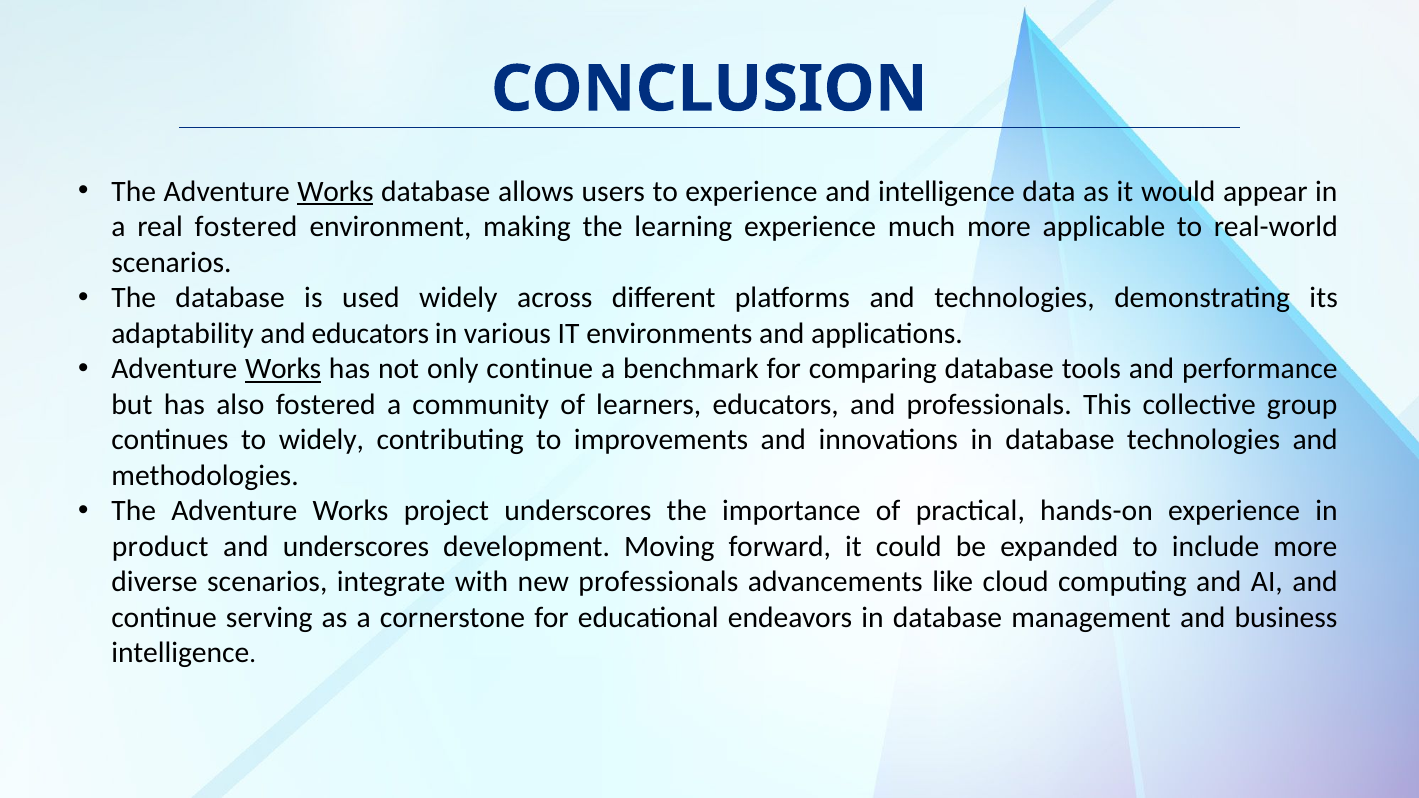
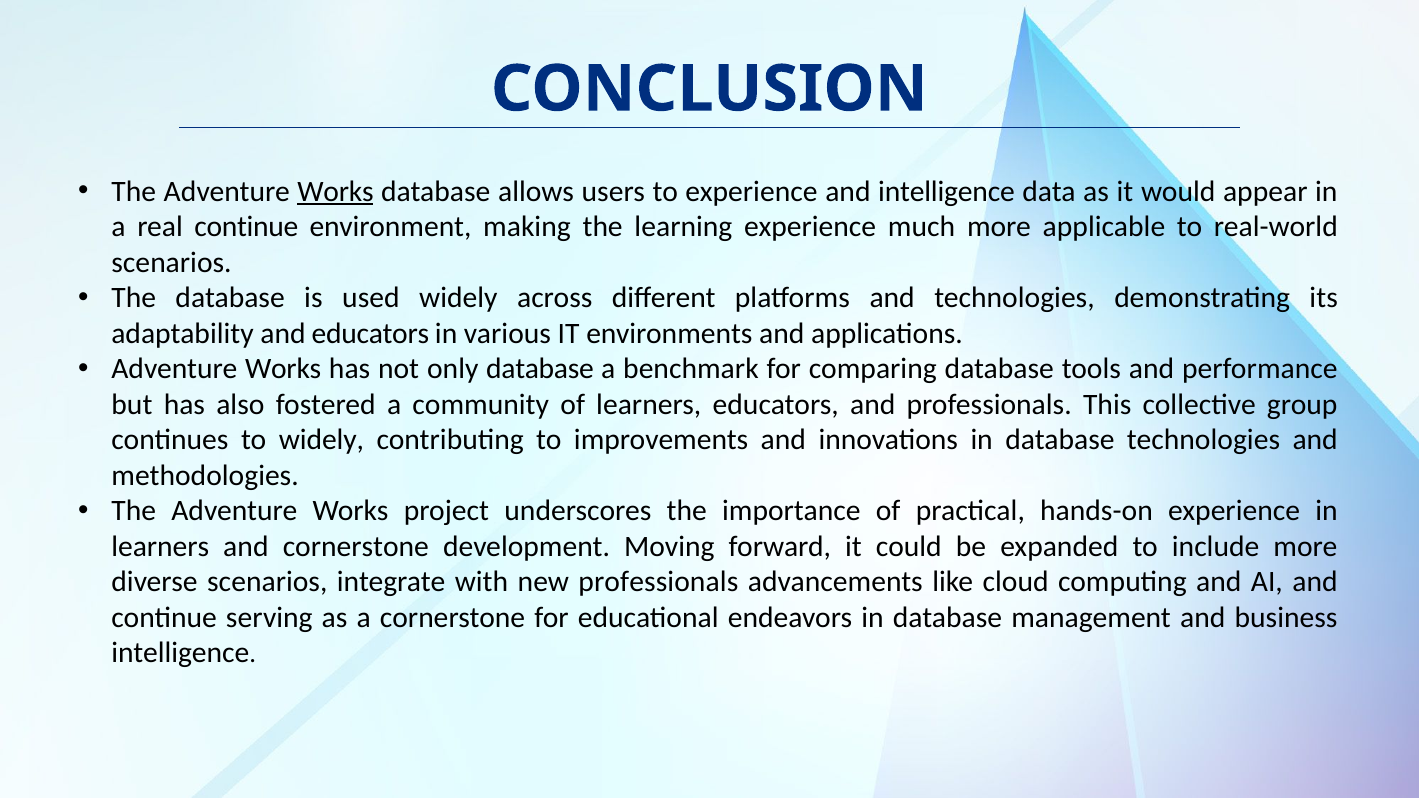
real fostered: fostered -> continue
Works at (283, 369) underline: present -> none
only continue: continue -> database
product at (160, 547): product -> learners
and underscores: underscores -> cornerstone
